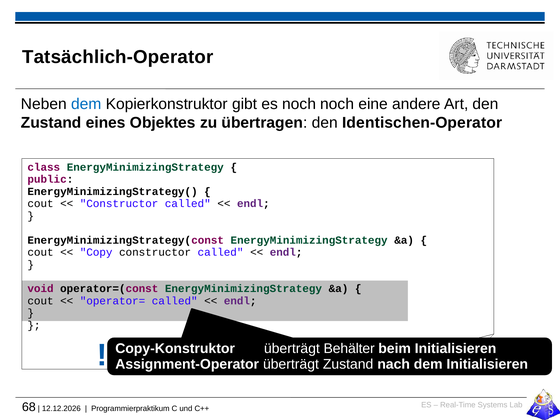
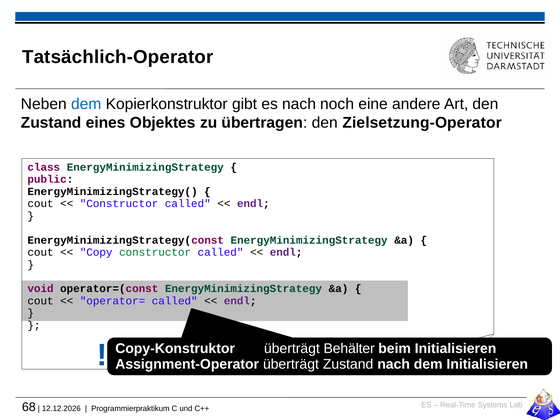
es noch: noch -> nach
Identischen-Operator: Identischen-Operator -> Zielsetzung-Operator
constructor at (155, 252) colour: black -> green
